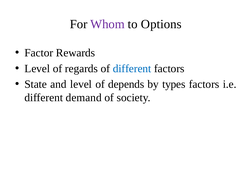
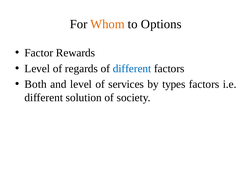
Whom colour: purple -> orange
State: State -> Both
depends: depends -> services
demand: demand -> solution
